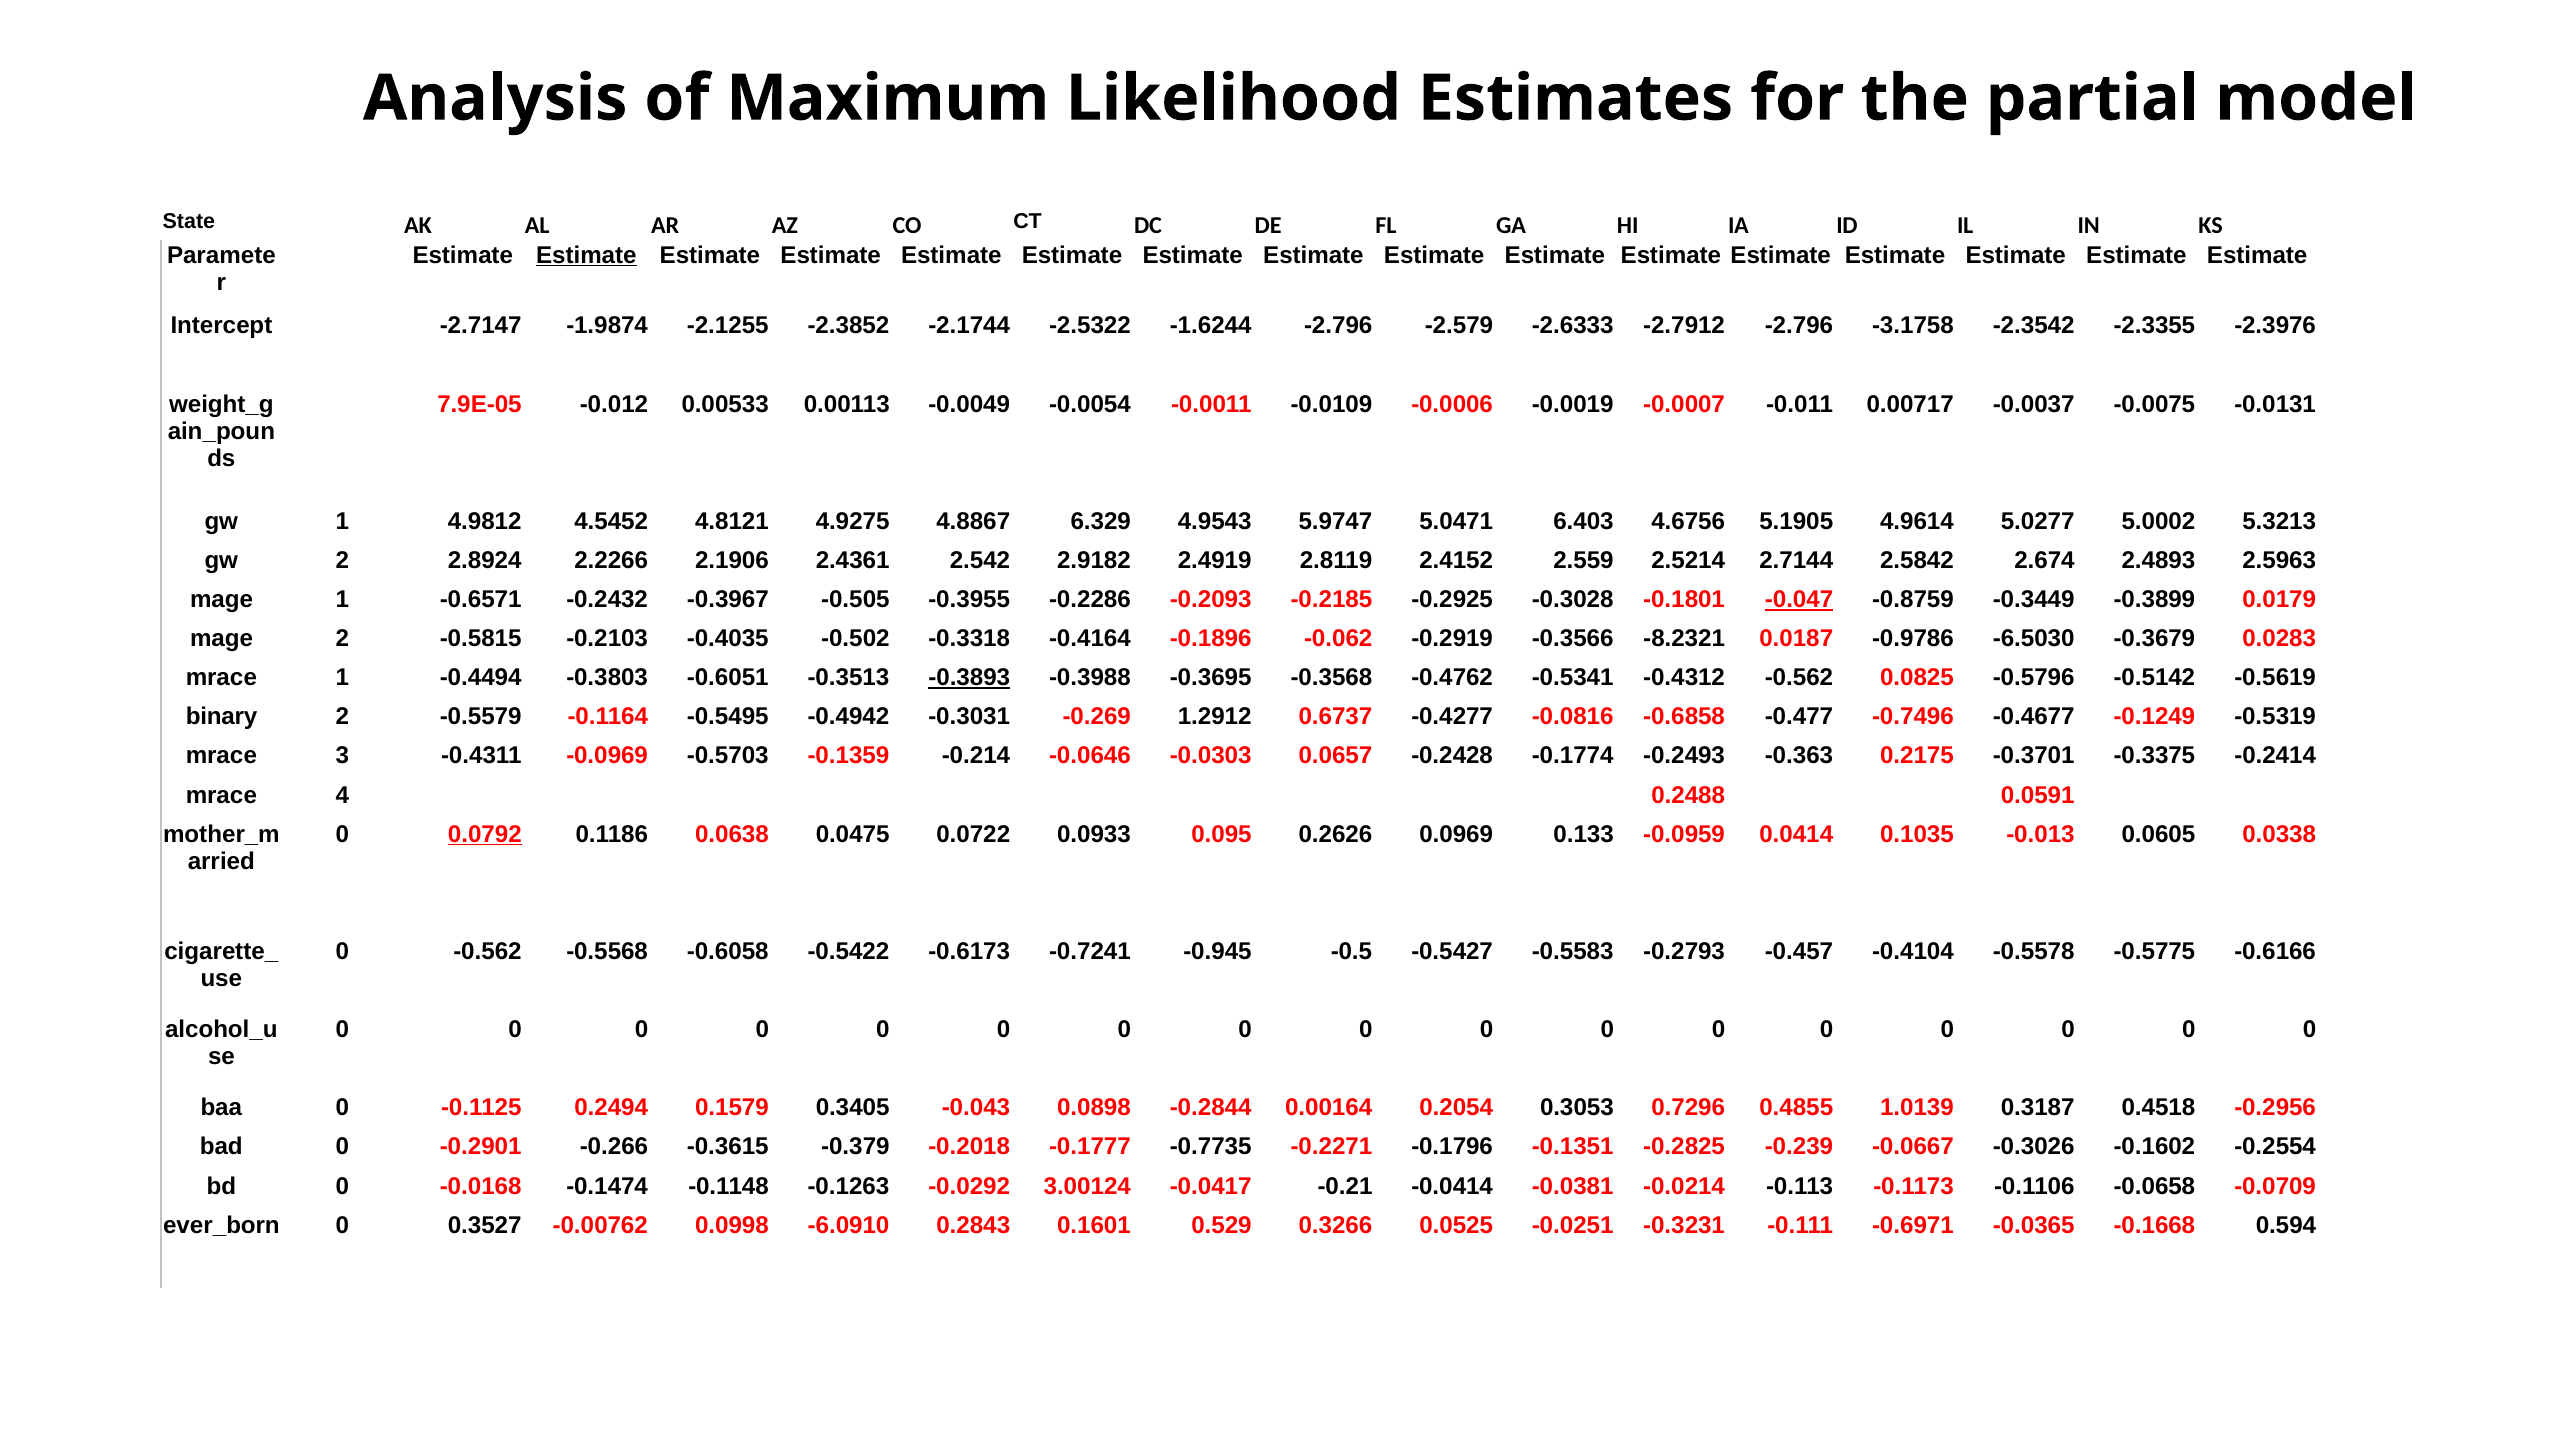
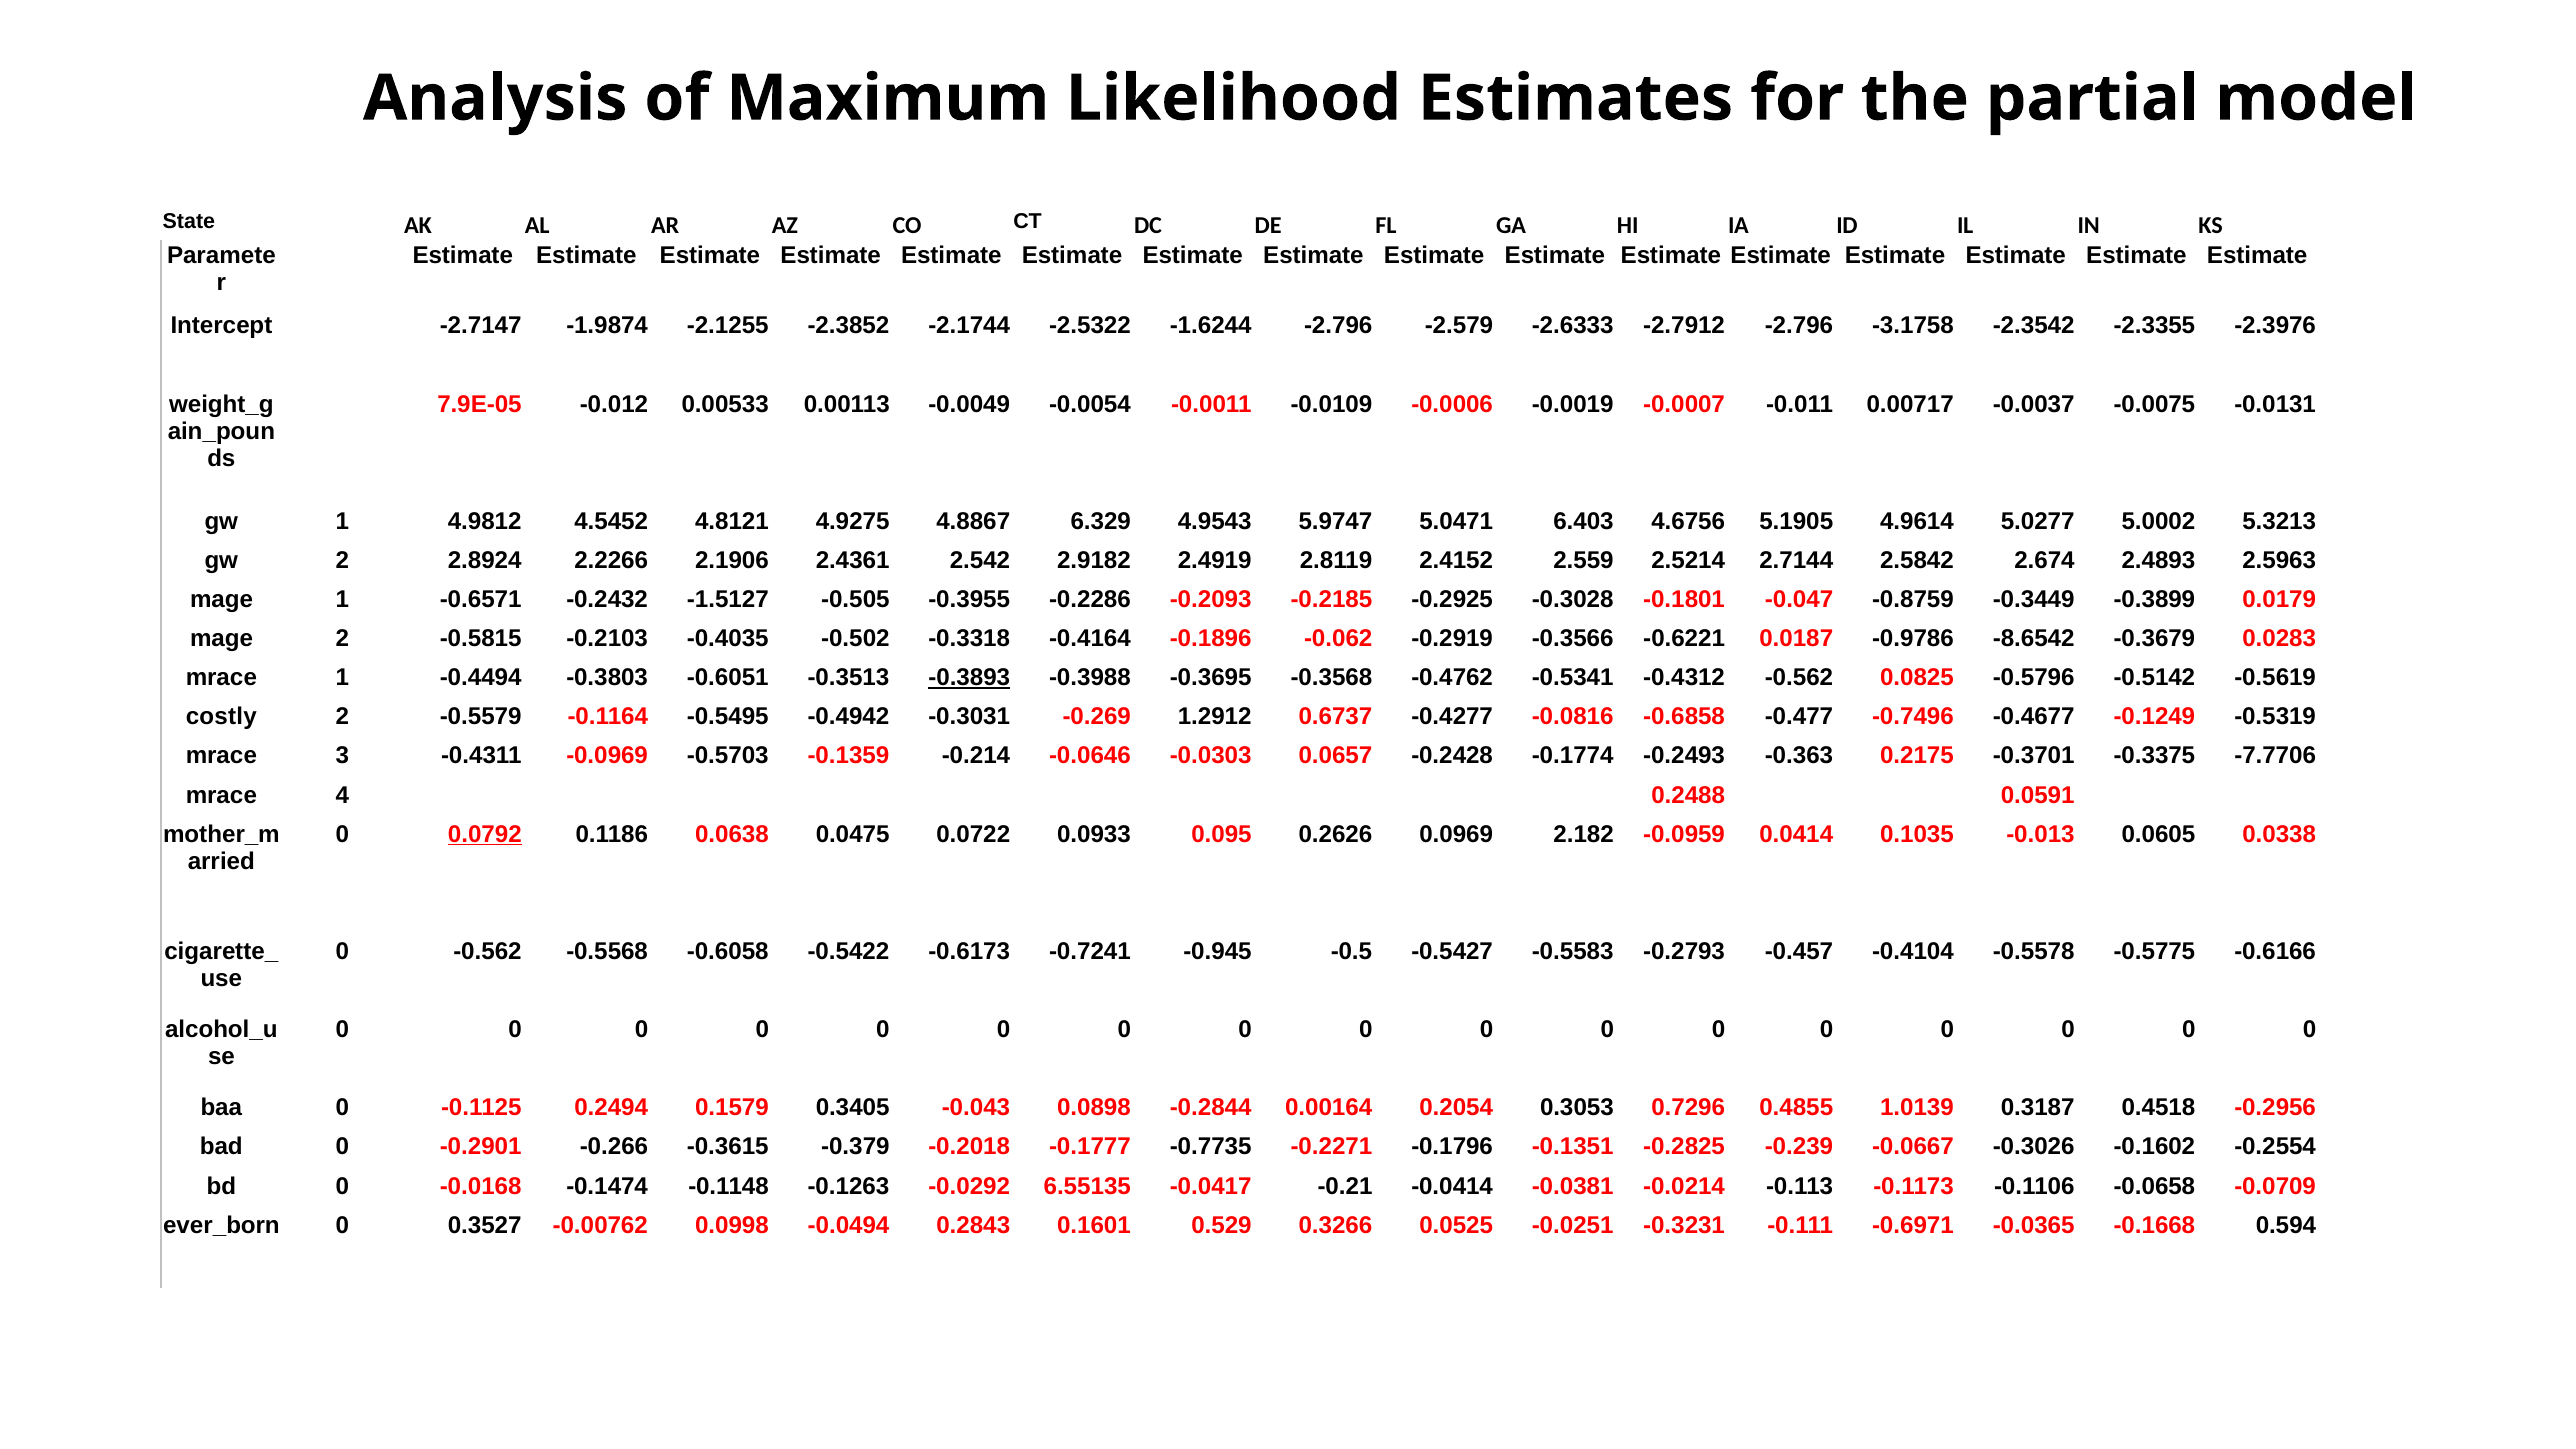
Estimate at (586, 255) underline: present -> none
-0.3967: -0.3967 -> -1.5127
-0.047 underline: present -> none
-8.2321: -8.2321 -> -0.6221
-6.5030: -6.5030 -> -8.6542
binary: binary -> costly
-0.2414: -0.2414 -> -7.7706
0.133: 0.133 -> 2.182
3.00124: 3.00124 -> 6.55135
-6.0910: -6.0910 -> -0.0494
